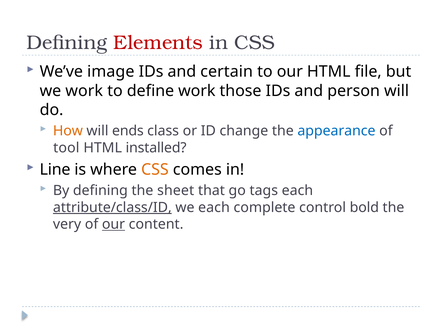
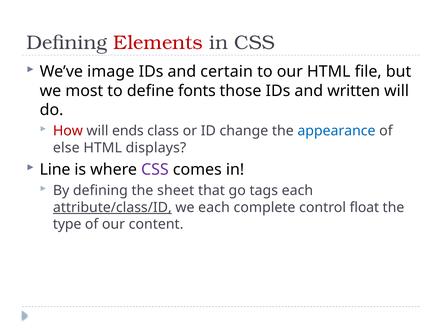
we work: work -> most
define work: work -> fonts
person: person -> written
How colour: orange -> red
tool: tool -> else
installed: installed -> displays
CSS at (155, 170) colour: orange -> purple
bold: bold -> float
very: very -> type
our at (113, 225) underline: present -> none
